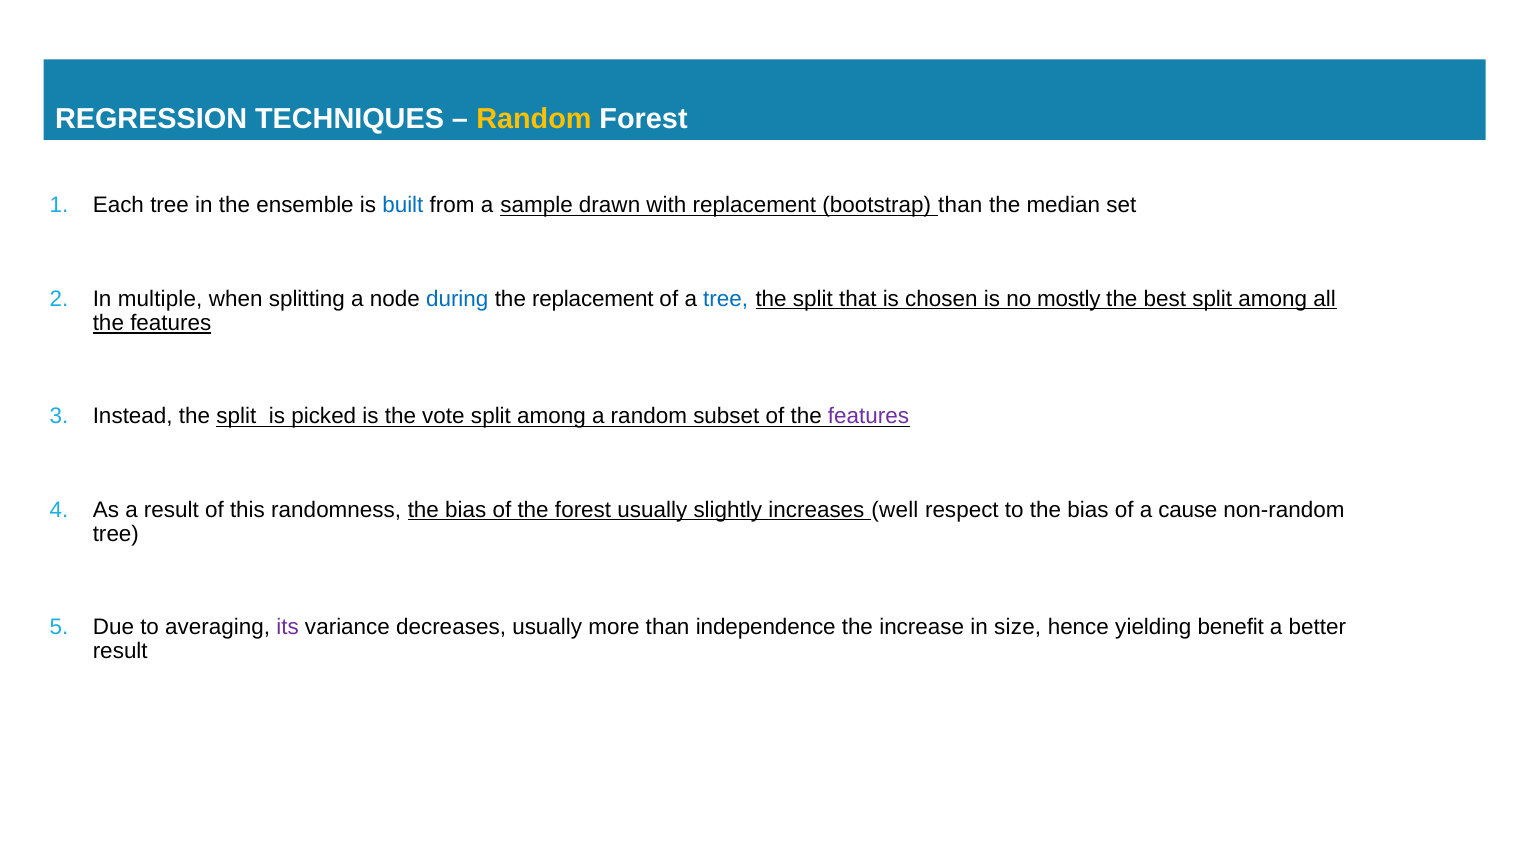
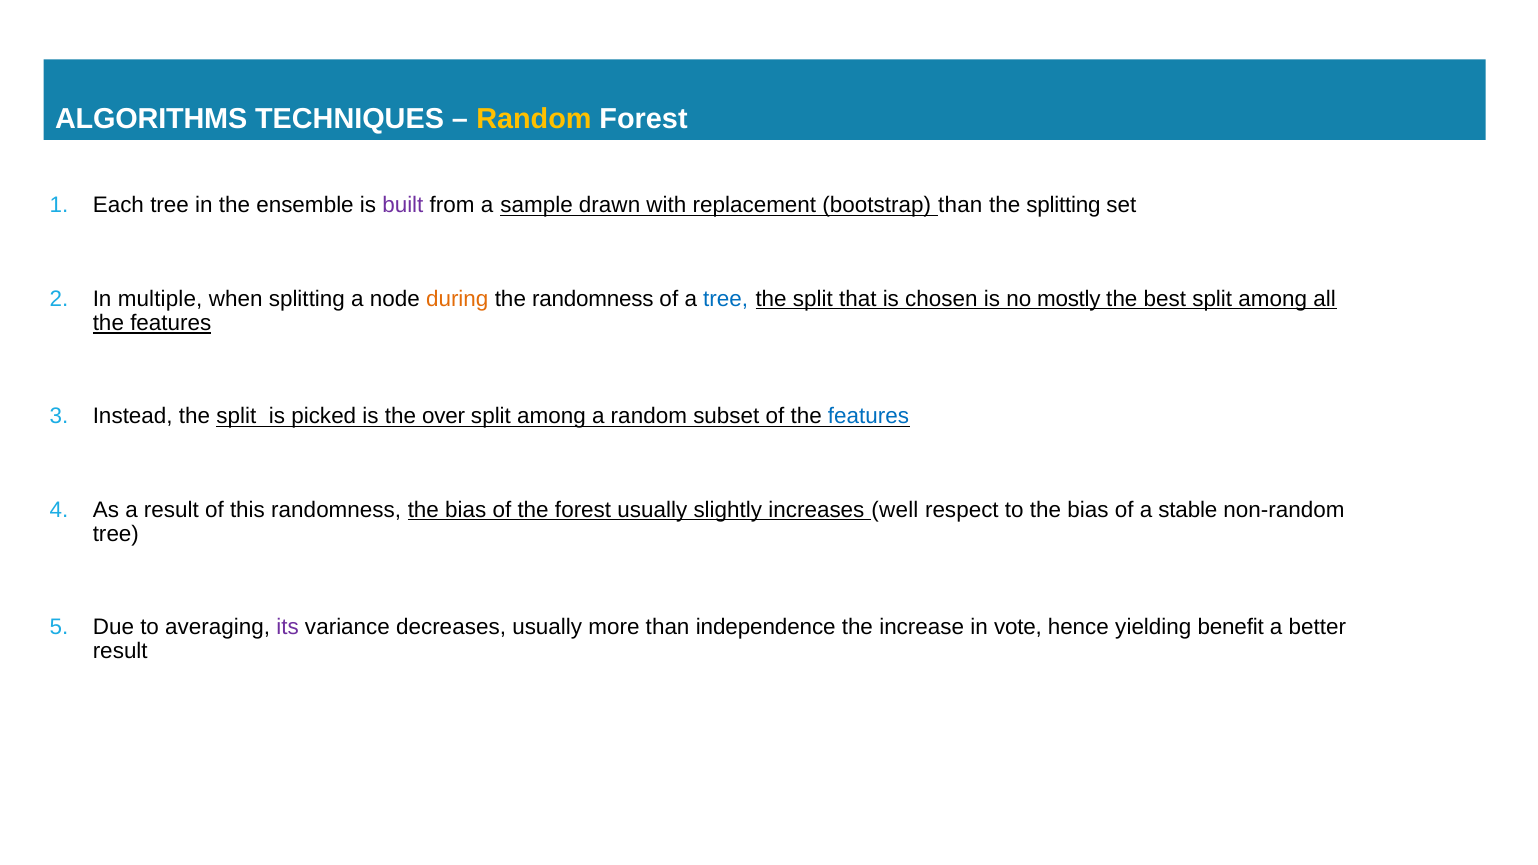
REGRESSION: REGRESSION -> ALGORITHMS
built colour: blue -> purple
the median: median -> splitting
during colour: blue -> orange
the replacement: replacement -> randomness
vote: vote -> over
features at (868, 416) colour: purple -> blue
cause: cause -> stable
size: size -> vote
